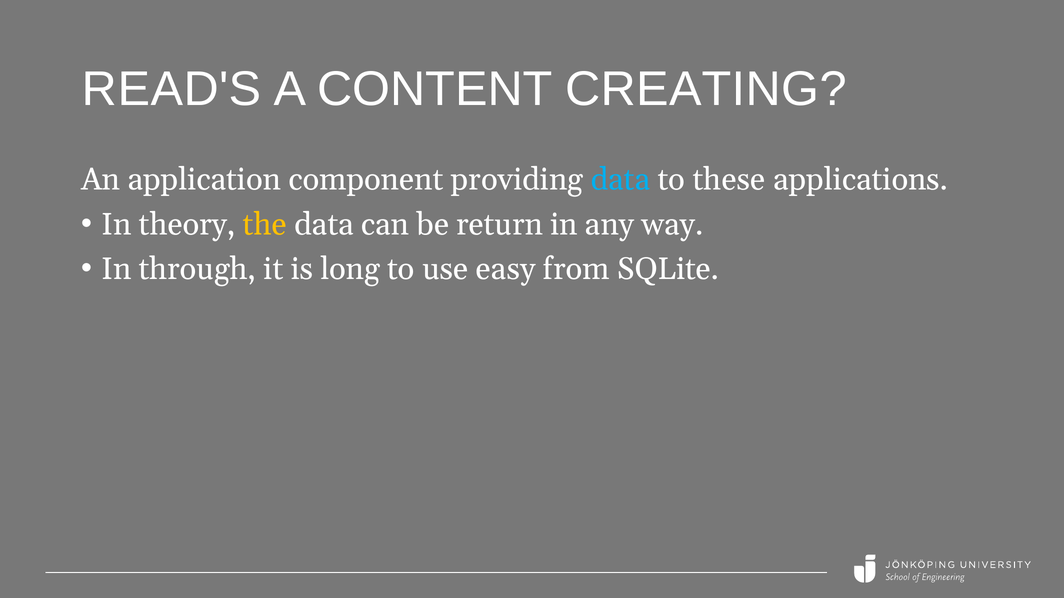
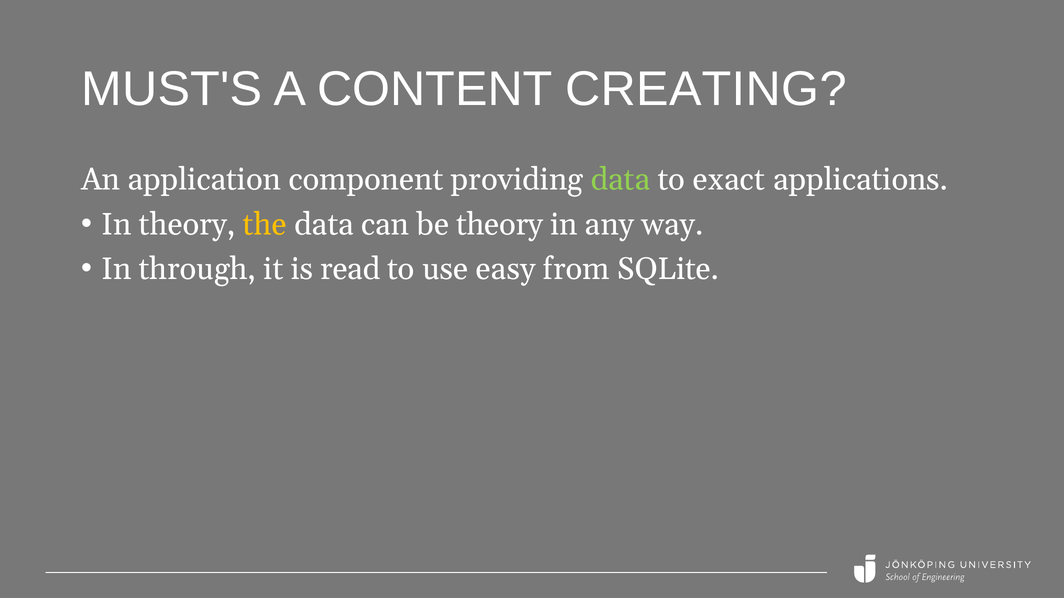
READ'S: READ'S -> MUST'S
data at (620, 180) colour: light blue -> light green
these: these -> exact
be return: return -> theory
long: long -> read
